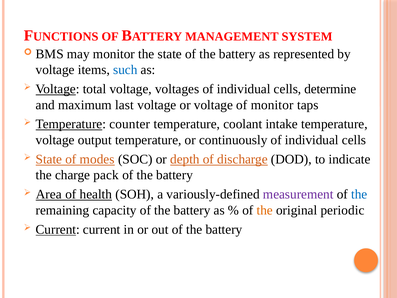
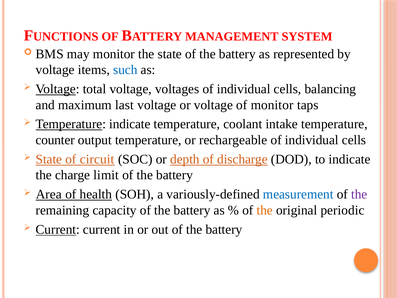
determine: determine -> balancing
Temperature counter: counter -> indicate
voltage at (55, 140): voltage -> counter
continuously: continuously -> rechargeable
modes: modes -> circuit
pack: pack -> limit
measurement colour: purple -> blue
the at (359, 194) colour: blue -> purple
